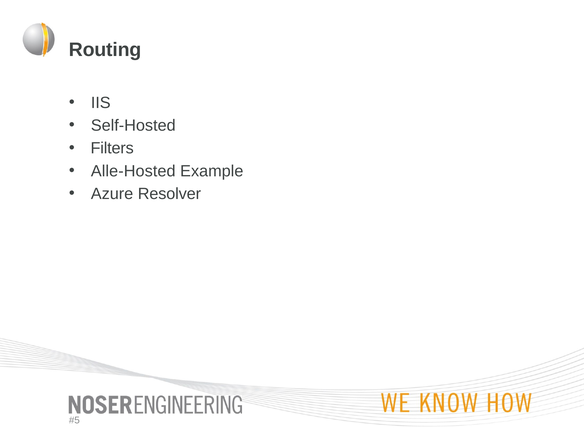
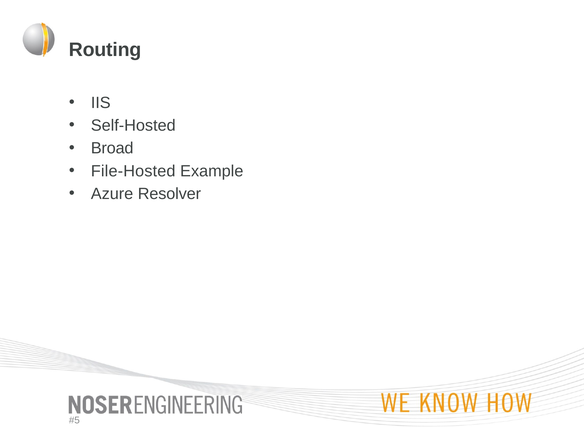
Filters: Filters -> Broad
Alle-Hosted: Alle-Hosted -> File-Hosted
